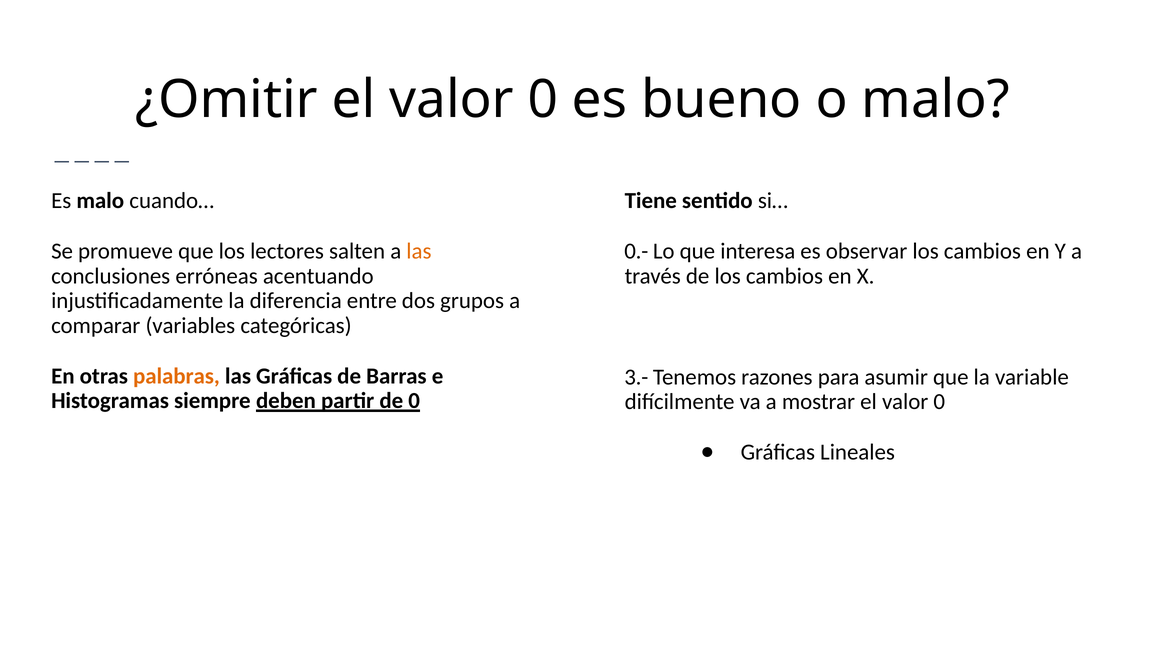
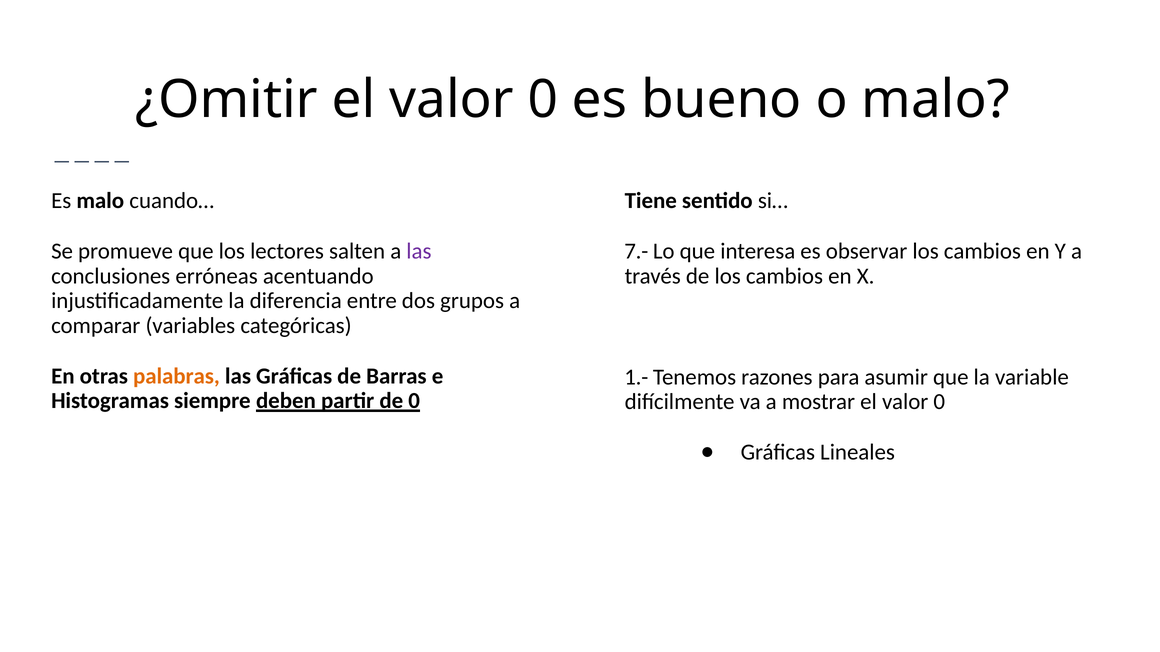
las at (419, 251) colour: orange -> purple
0.-: 0.- -> 7.-
3.-: 3.- -> 1.-
